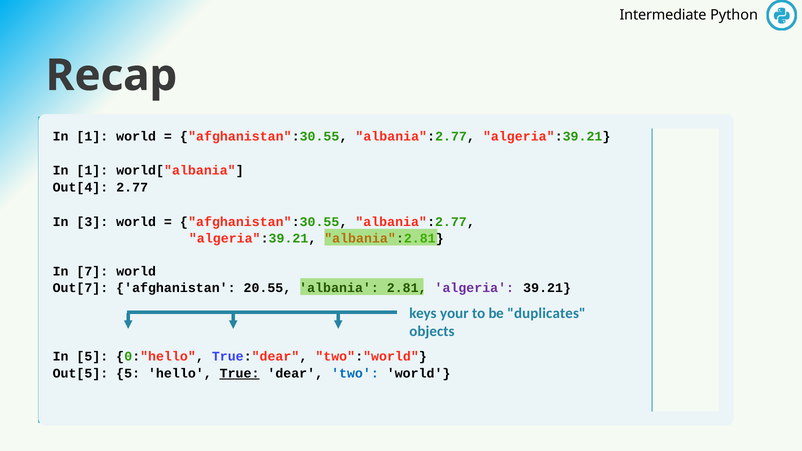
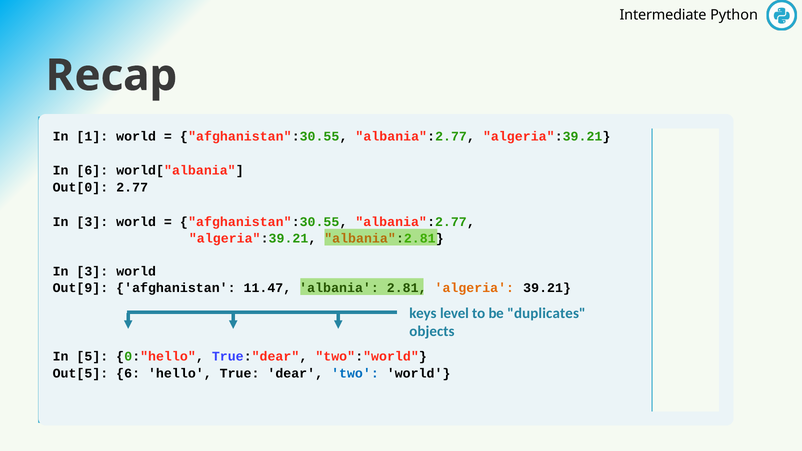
1 at (92, 171): 1 -> 6
Out[4: Out[4 -> Out[0
7 at (92, 272): 7 -> 3
Out[7: Out[7 -> Out[9
20.55: 20.55 -> 11.47
algeria colour: purple -> orange
your: your -> level
Out[5 5: 5 -> 6
True underline: present -> none
